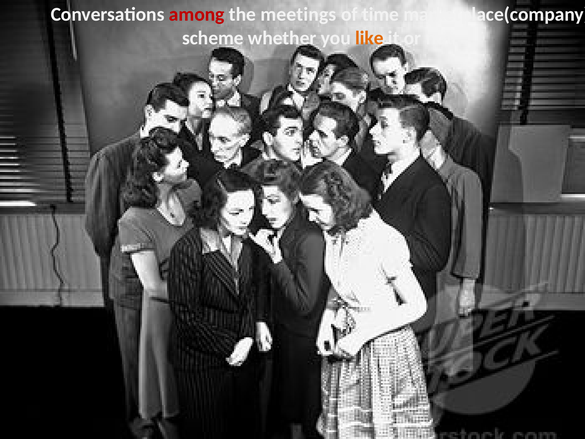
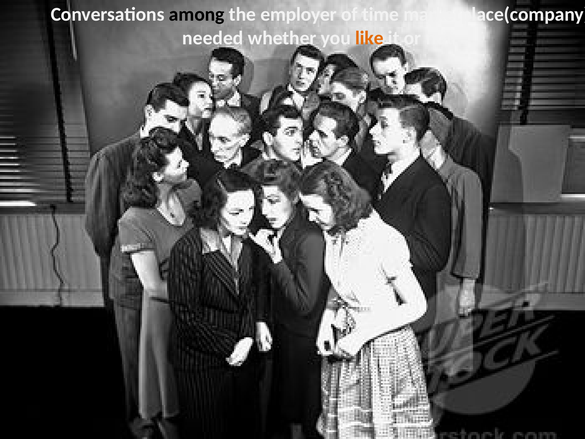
among colour: red -> black
meetings: meetings -> employer
scheme: scheme -> needed
